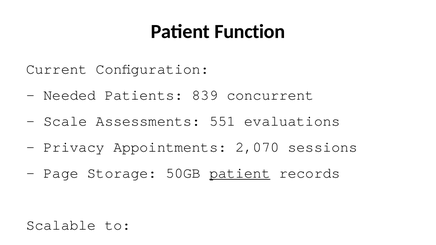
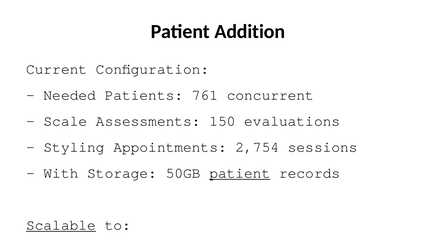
Function: Function -> Addition
839: 839 -> 761
551: 551 -> 150
Privacy: Privacy -> Styling
2,070: 2,070 -> 2,754
Page: Page -> With
Scalable underline: none -> present
